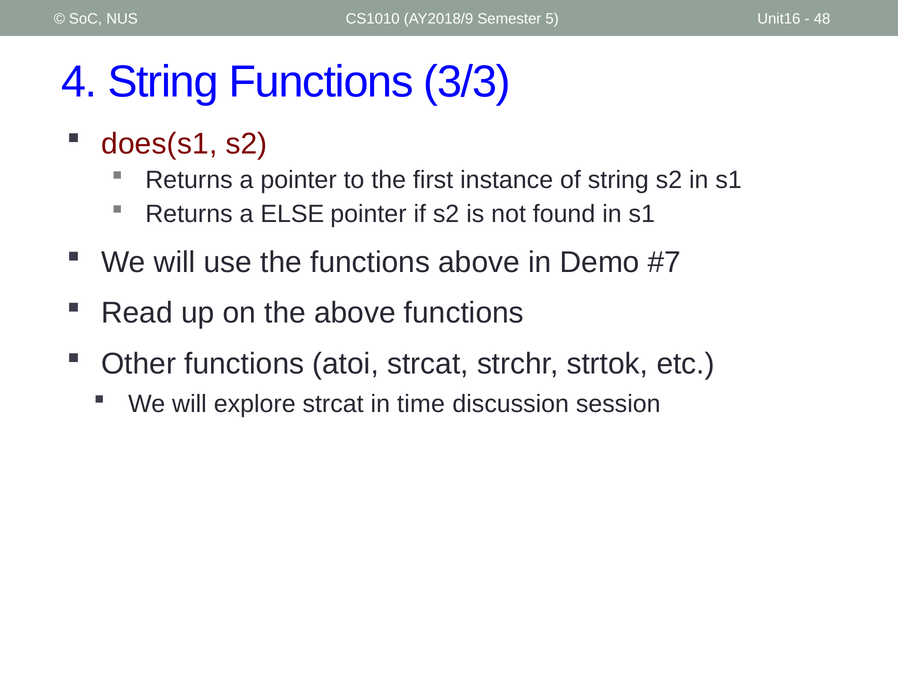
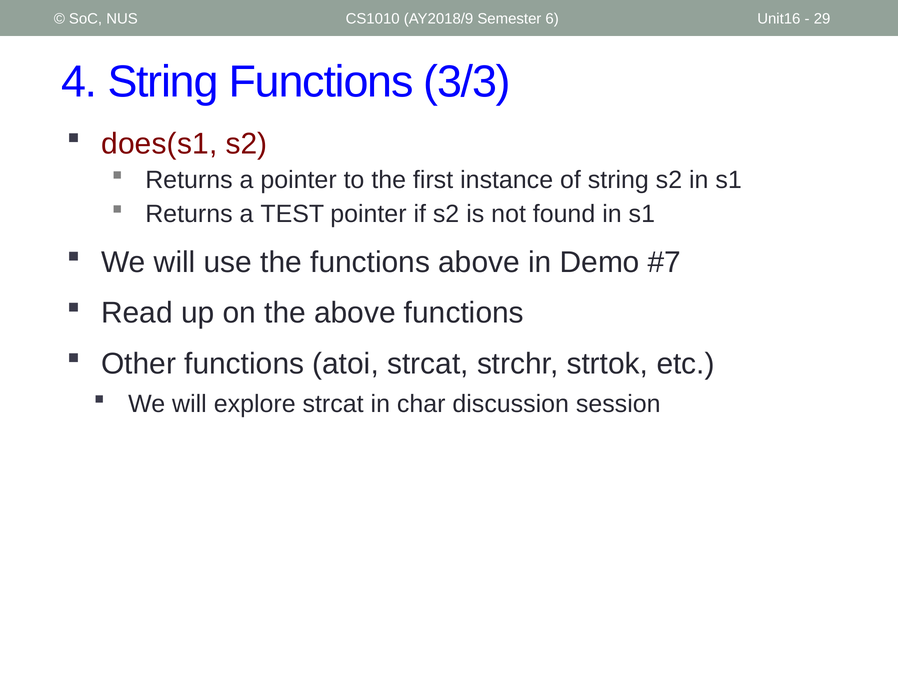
5: 5 -> 6
48: 48 -> 29
ELSE: ELSE -> TEST
time: time -> char
